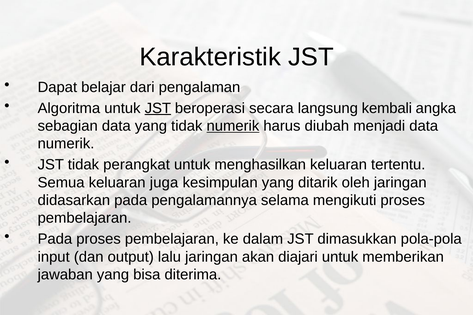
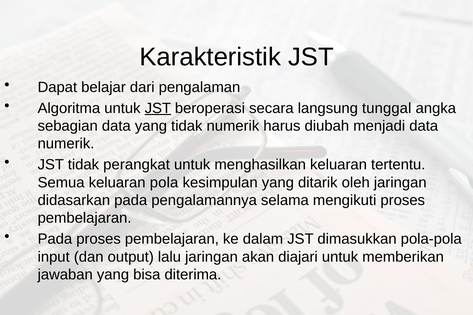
kembali: kembali -> tunggal
numerik at (233, 126) underline: present -> none
juga: juga -> pola
